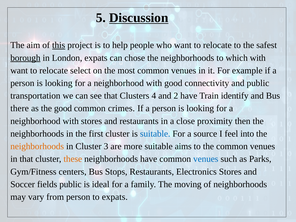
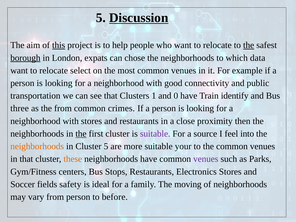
the at (249, 45) underline: none -> present
which with: with -> data
4: 4 -> 1
2: 2 -> 0
there: there -> three
the good: good -> from
the at (81, 134) underline: none -> present
suitable at (155, 134) colour: blue -> purple
Cluster 3: 3 -> 5
aims: aims -> your
venues at (206, 159) colour: blue -> purple
fields public: public -> safety
to expats: expats -> before
